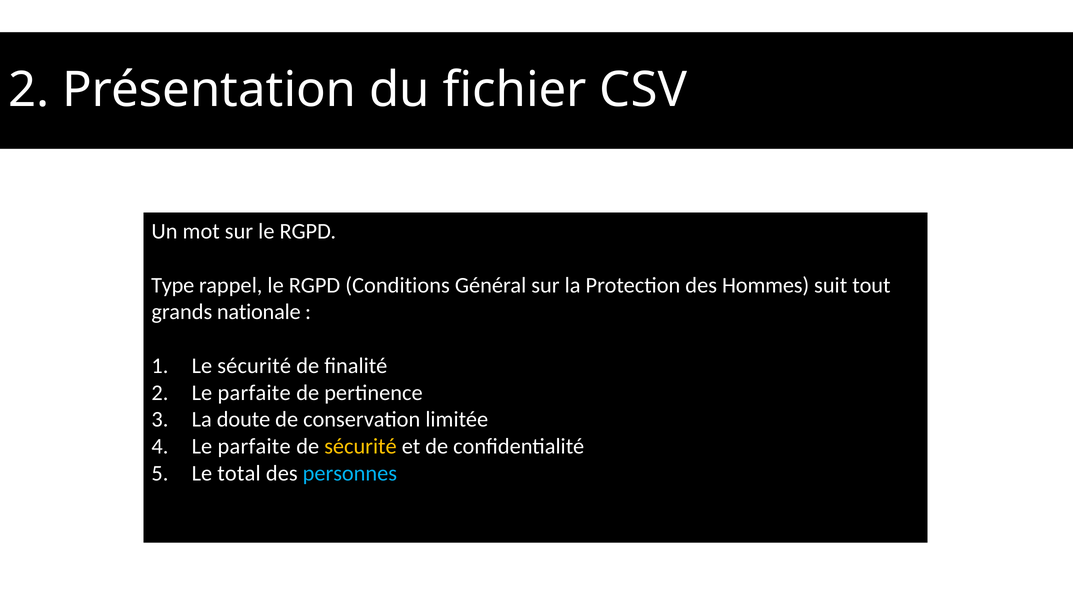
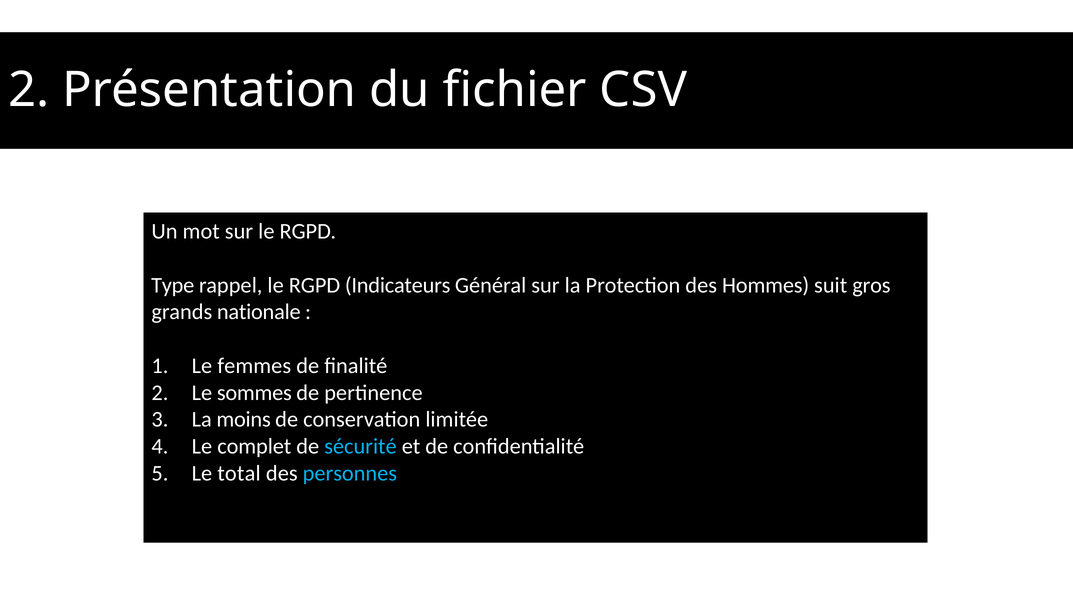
Conditions: Conditions -> Indicateurs
tout: tout -> gros
Le sécurité: sécurité -> femmes
2 Le parfaite: parfaite -> sommes
doute: doute -> moins
parfaite at (254, 446): parfaite -> complet
sécurité at (360, 446) colour: yellow -> light blue
